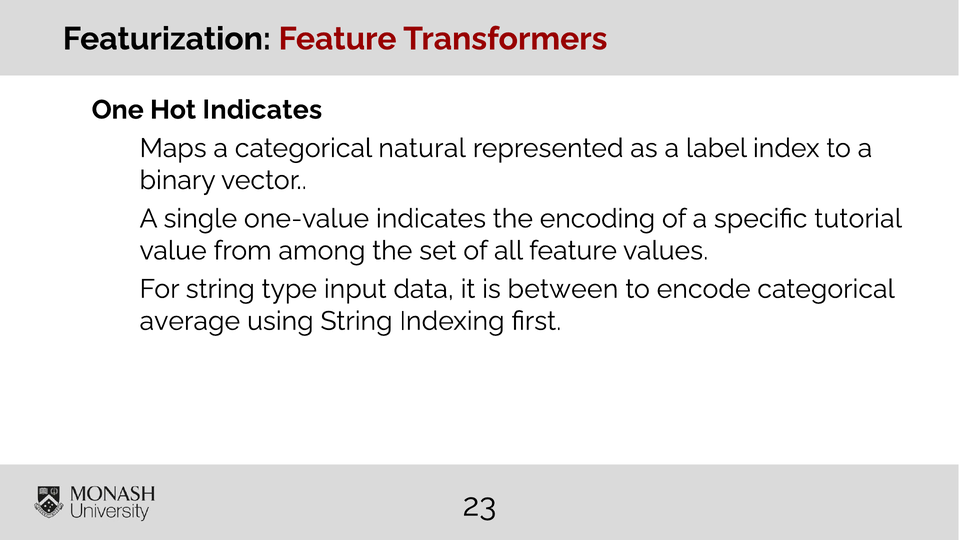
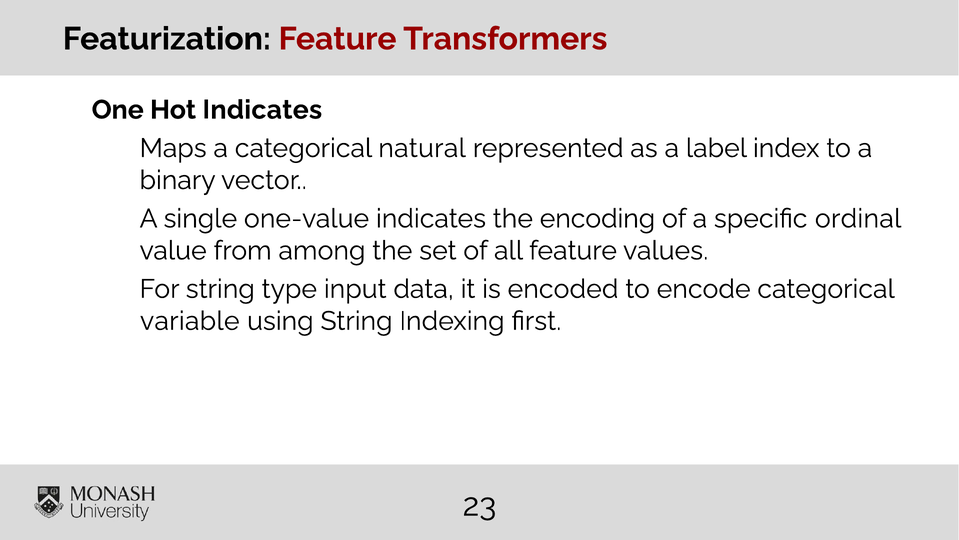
tutorial: tutorial -> ordinal
between: between -> encoded
average: average -> variable
